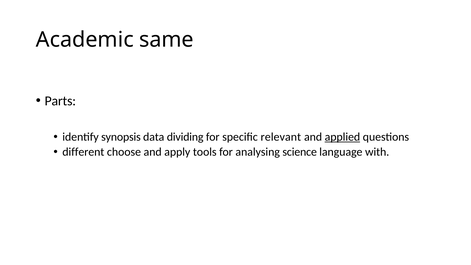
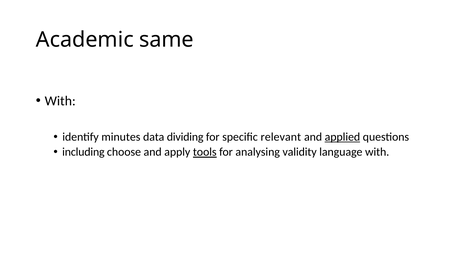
Parts at (60, 101): Parts -> With
synopsis: synopsis -> minutes
different: different -> including
tools underline: none -> present
science: science -> validity
